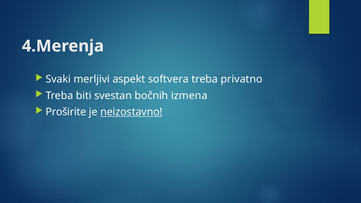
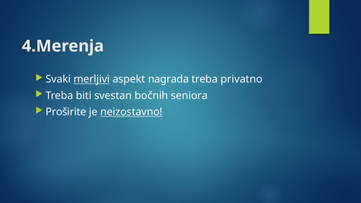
merljivi underline: none -> present
softvera: softvera -> nagrada
izmena: izmena -> seniora
